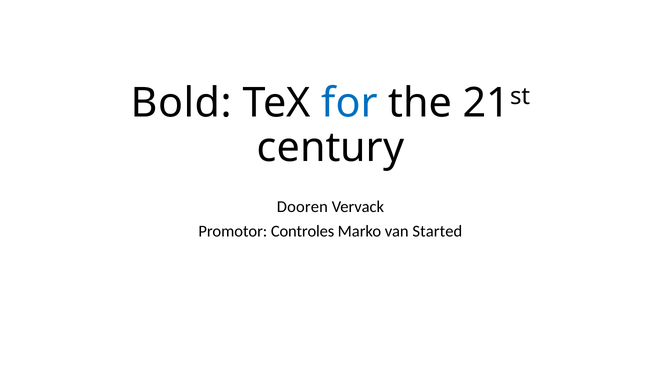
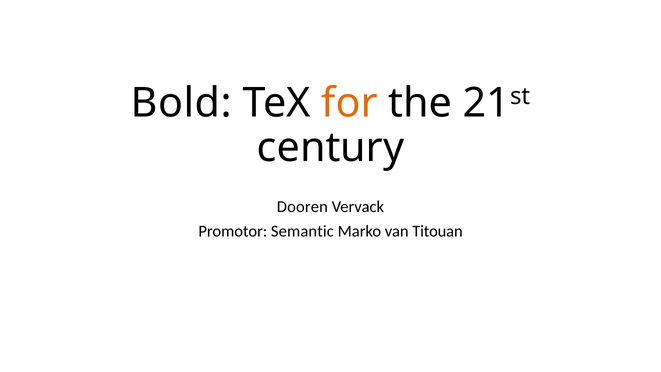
for colour: blue -> orange
Controles: Controles -> Semantic
Started: Started -> Titouan
